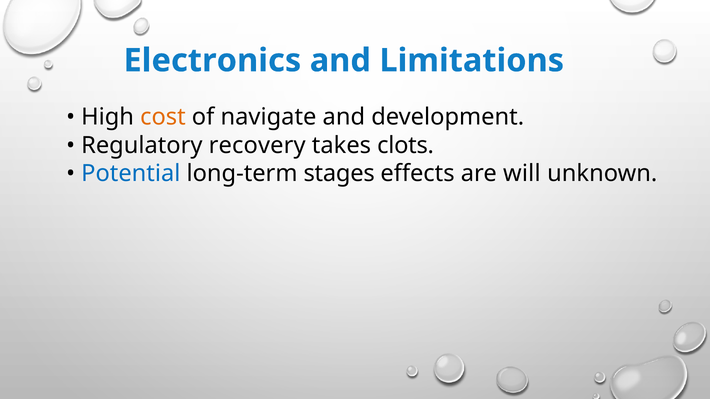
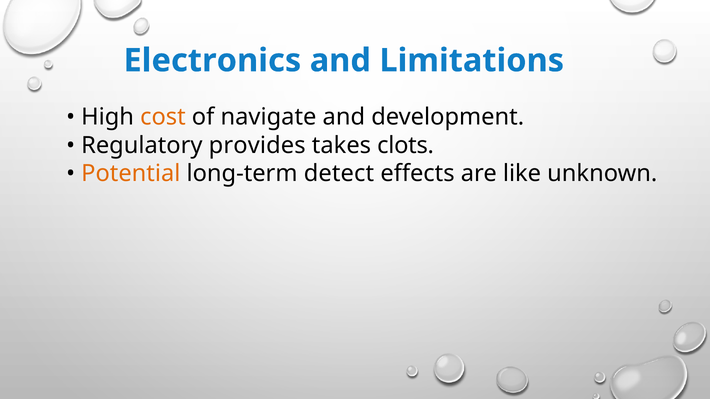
recovery: recovery -> provides
Potential colour: blue -> orange
stages: stages -> detect
will: will -> like
